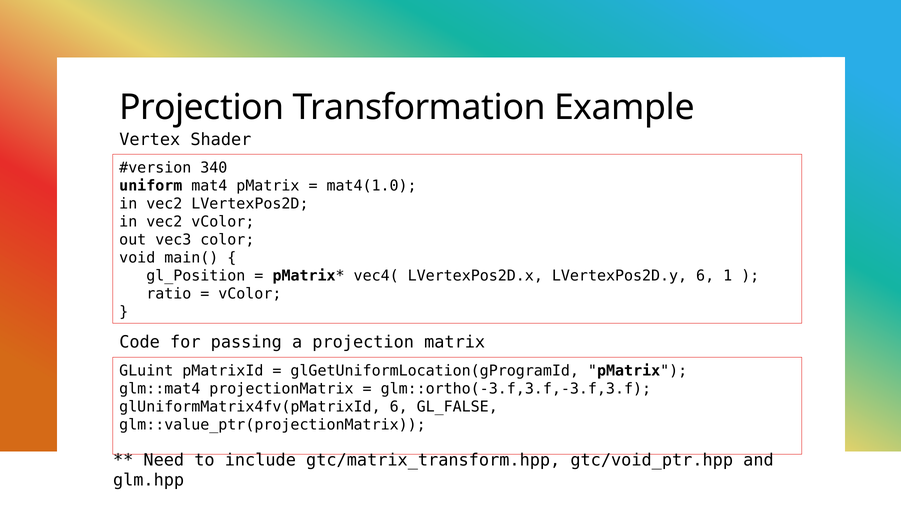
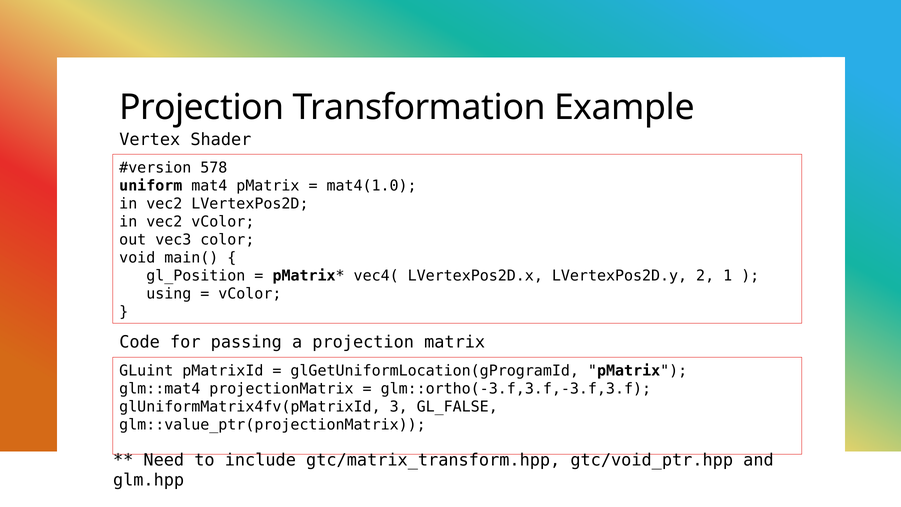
340: 340 -> 578
LVertexPos2D.y 6: 6 -> 2
ratio: ratio -> using
glUniformMatrix4fv(pMatrixId 6: 6 -> 3
